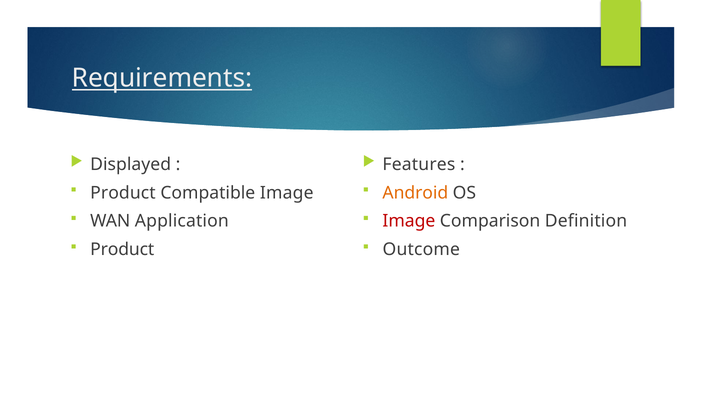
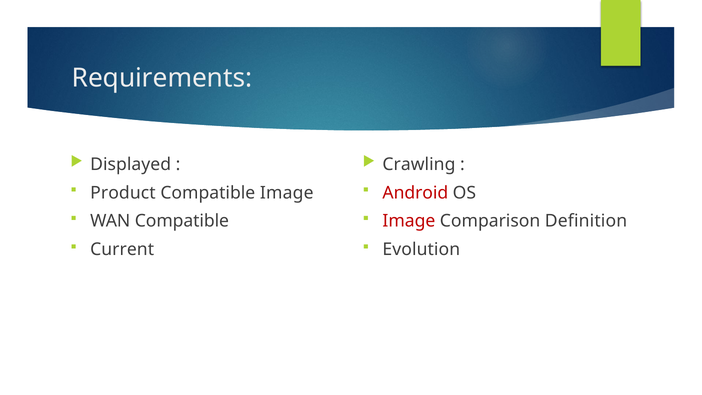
Requirements underline: present -> none
Features: Features -> Crawling
Android colour: orange -> red
WAN Application: Application -> Compatible
Product at (122, 249): Product -> Current
Outcome: Outcome -> Evolution
